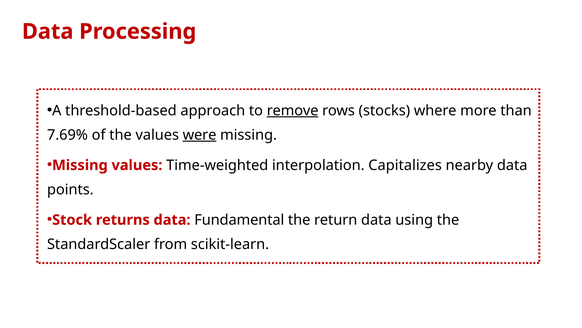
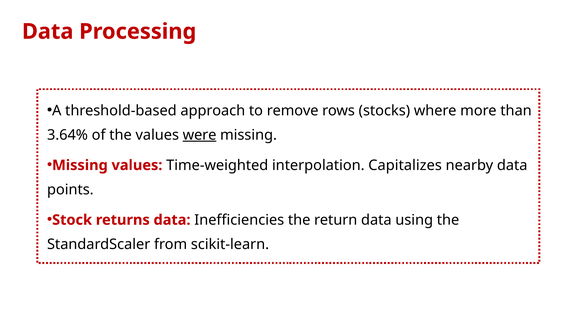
remove underline: present -> none
7.69%: 7.69% -> 3.64%
Fundamental: Fundamental -> Inefficiencies
